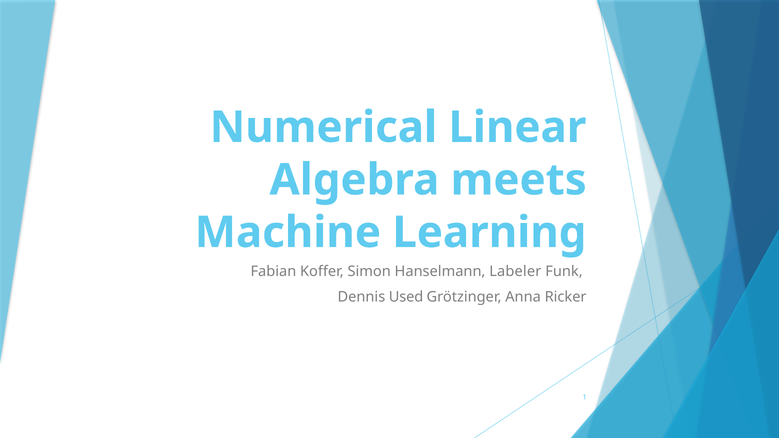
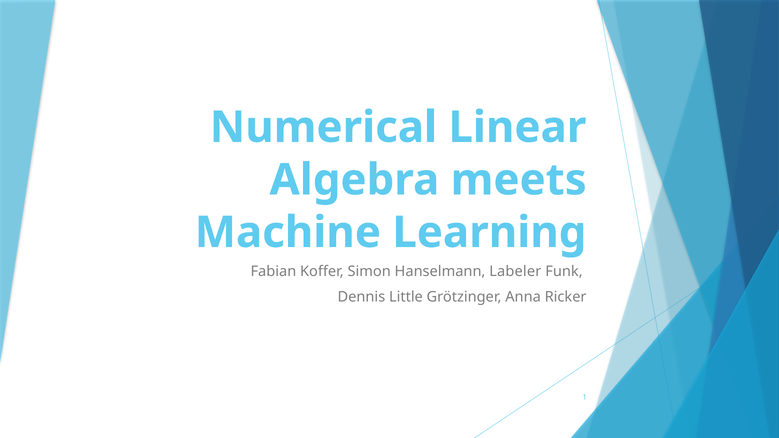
Used: Used -> Little
